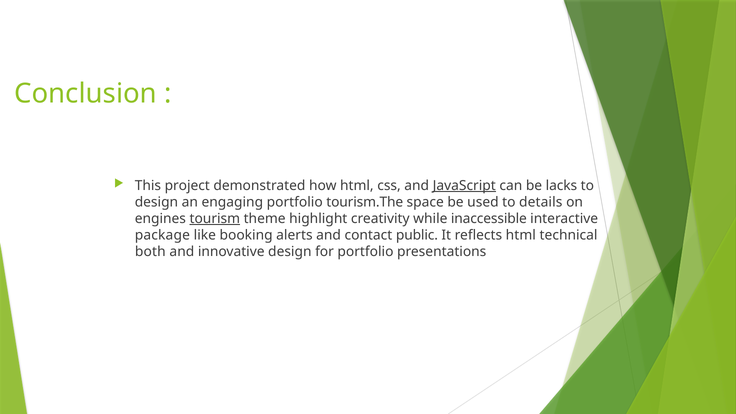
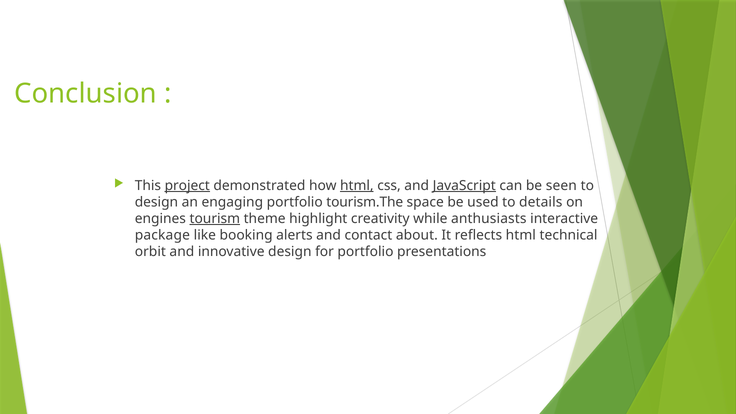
project underline: none -> present
html at (357, 186) underline: none -> present
lacks: lacks -> seen
inaccessible: inaccessible -> anthusiasts
public: public -> about
both: both -> orbit
